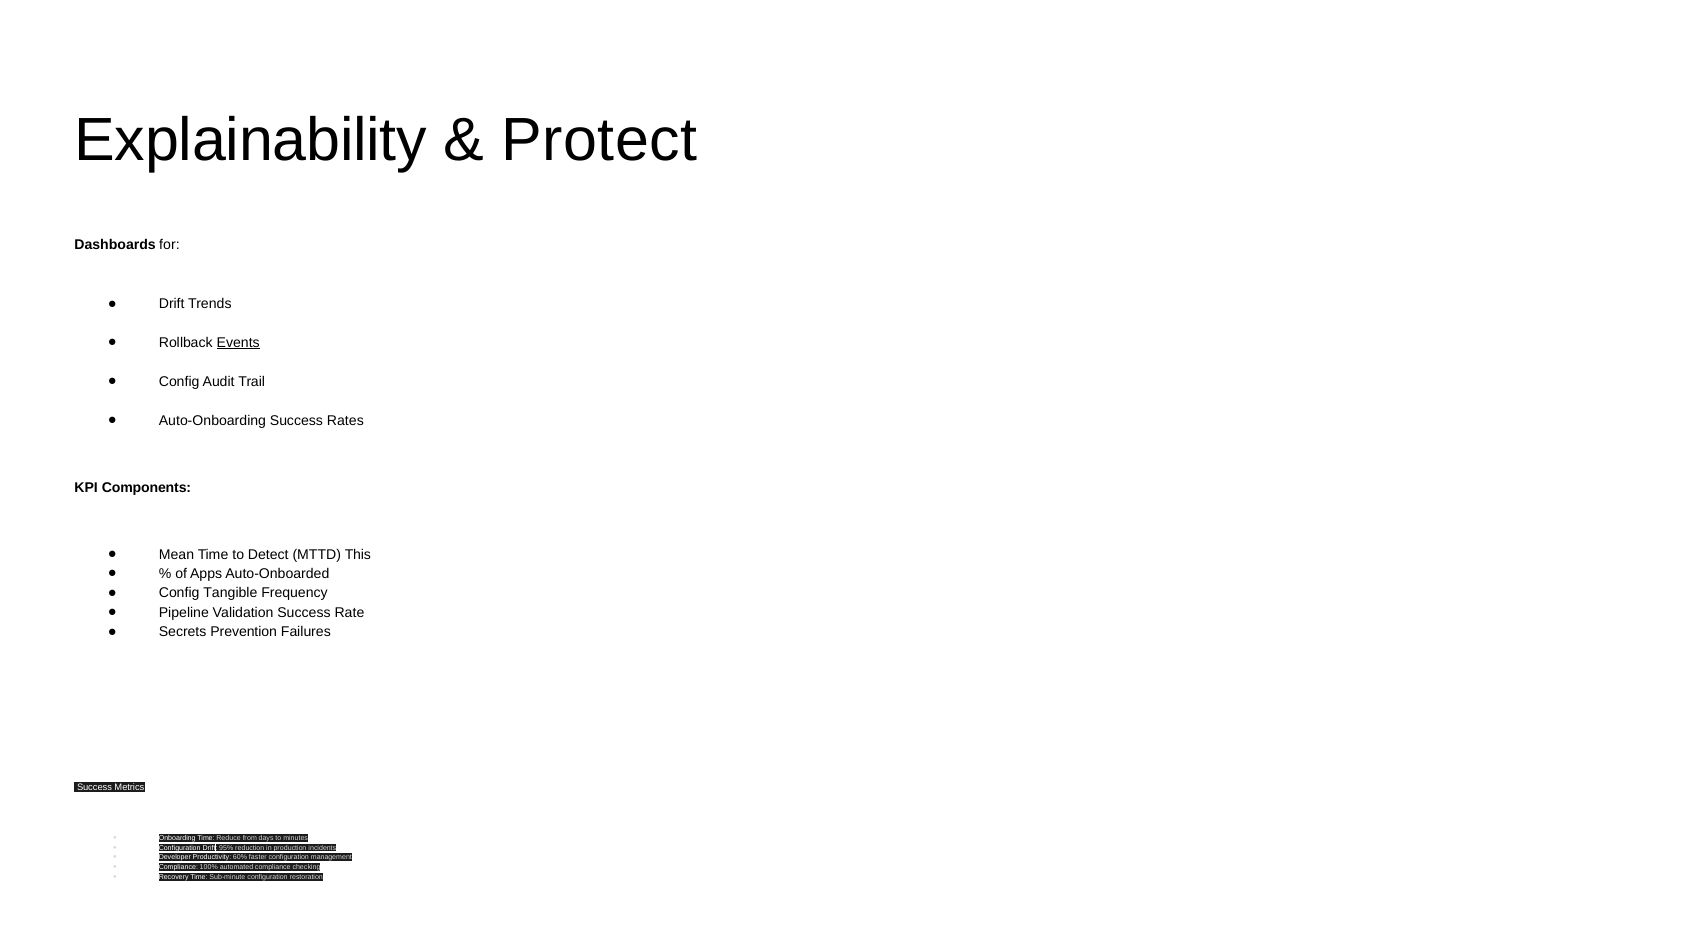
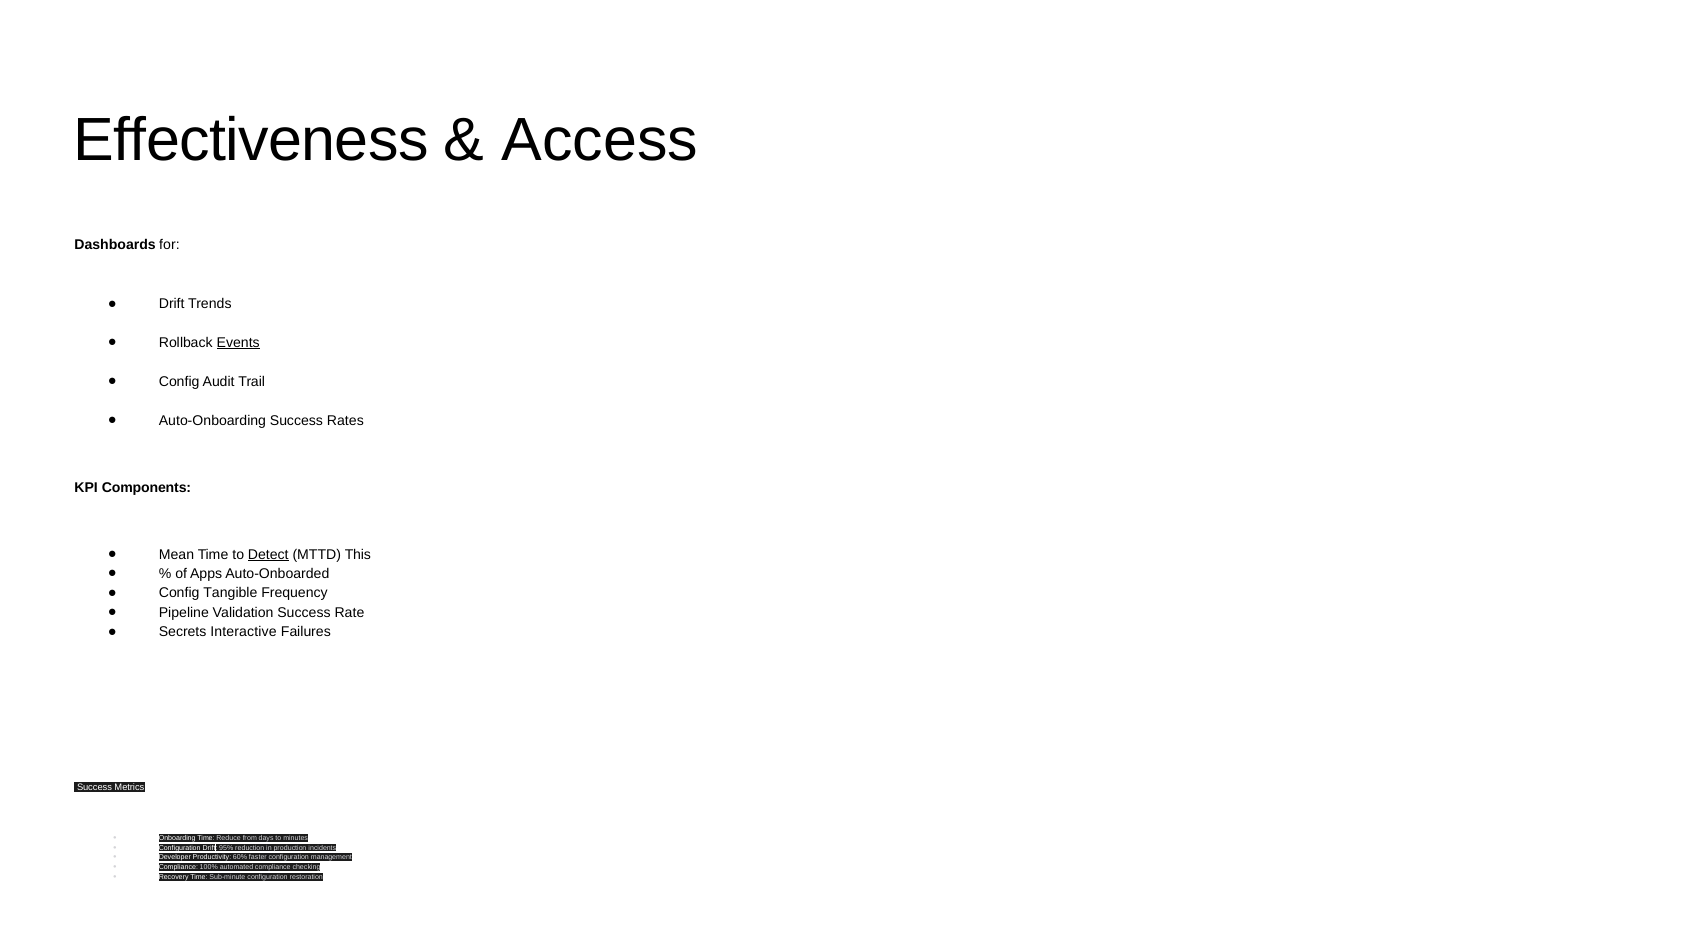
Explainability: Explainability -> Effectiveness
Protect: Protect -> Access
Detect underline: none -> present
Prevention: Prevention -> Interactive
